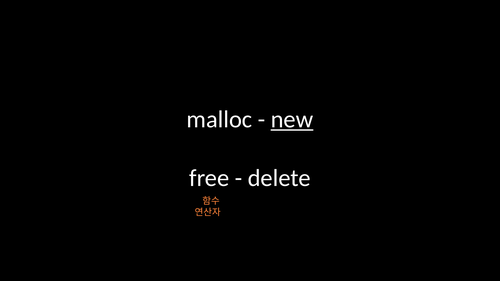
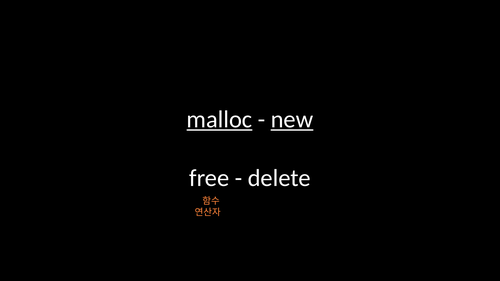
malloc underline: none -> present
